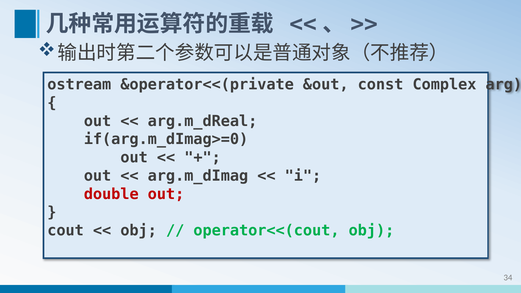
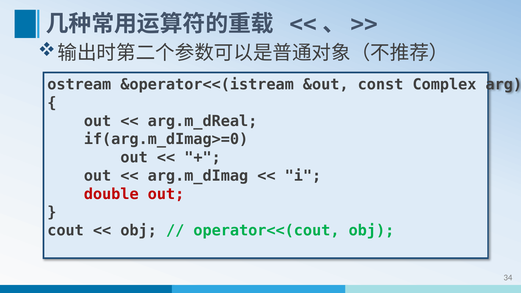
&operator<<(private: &operator<<(private -> &operator<<(istream
